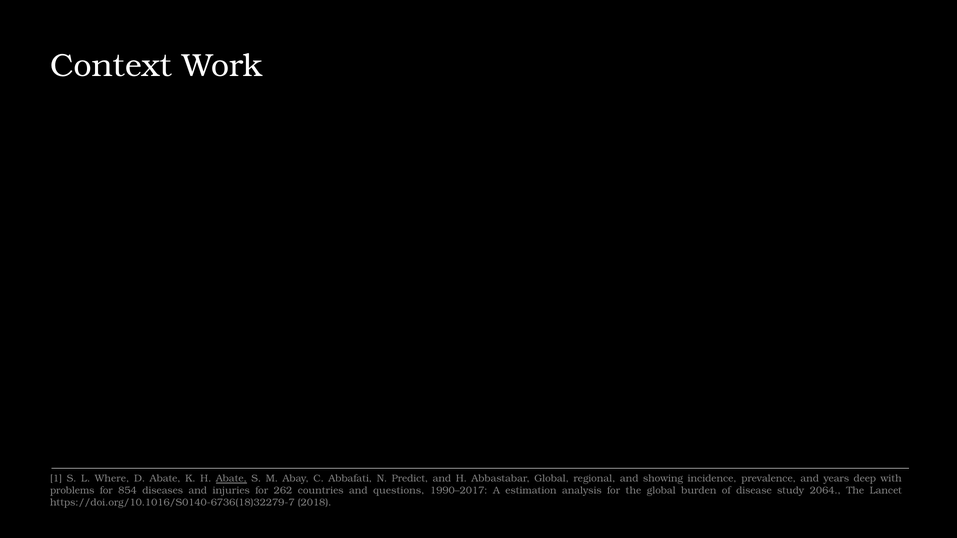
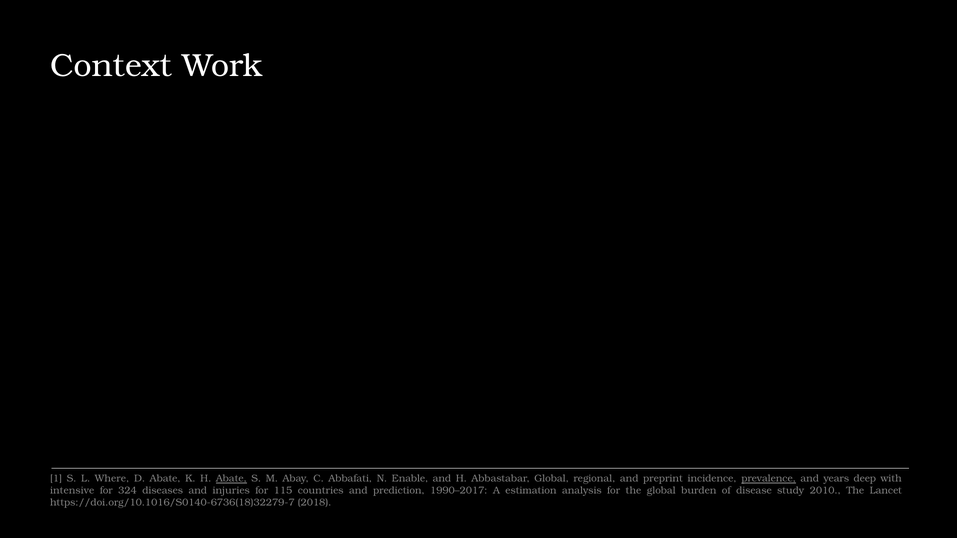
Predict: Predict -> Enable
showing: showing -> preprint
prevalence underline: none -> present
problems: problems -> intensive
854: 854 -> 324
262: 262 -> 115
questions: questions -> prediction
2064: 2064 -> 2010
